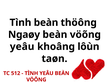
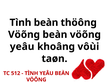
Ngaøy at (24, 34): Ngaøy -> Vöõng
lôùn: lôùn -> vôùi
